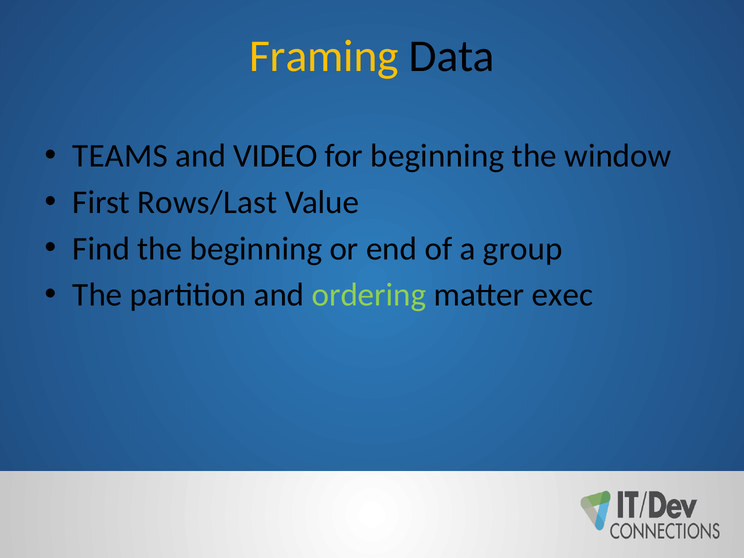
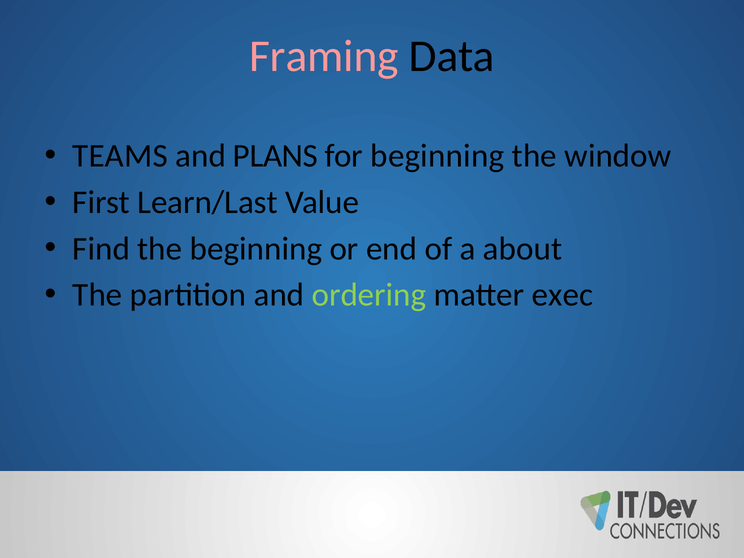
Framing colour: yellow -> pink
VIDEO: VIDEO -> PLANS
Rows/Last: Rows/Last -> Learn/Last
group: group -> about
